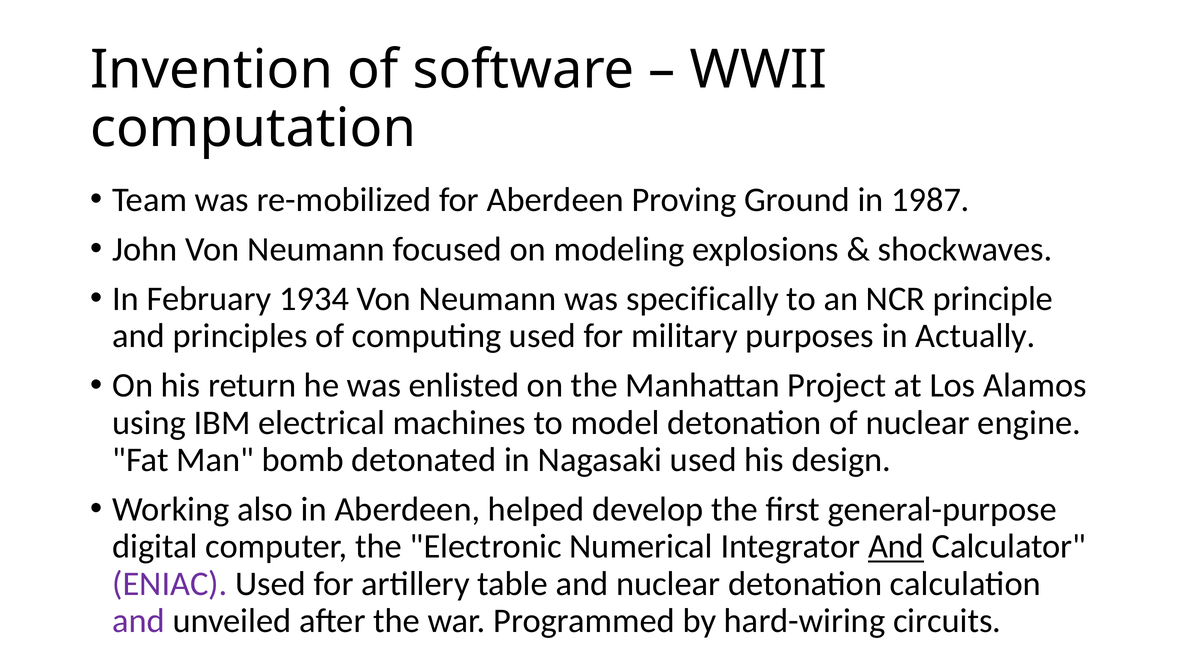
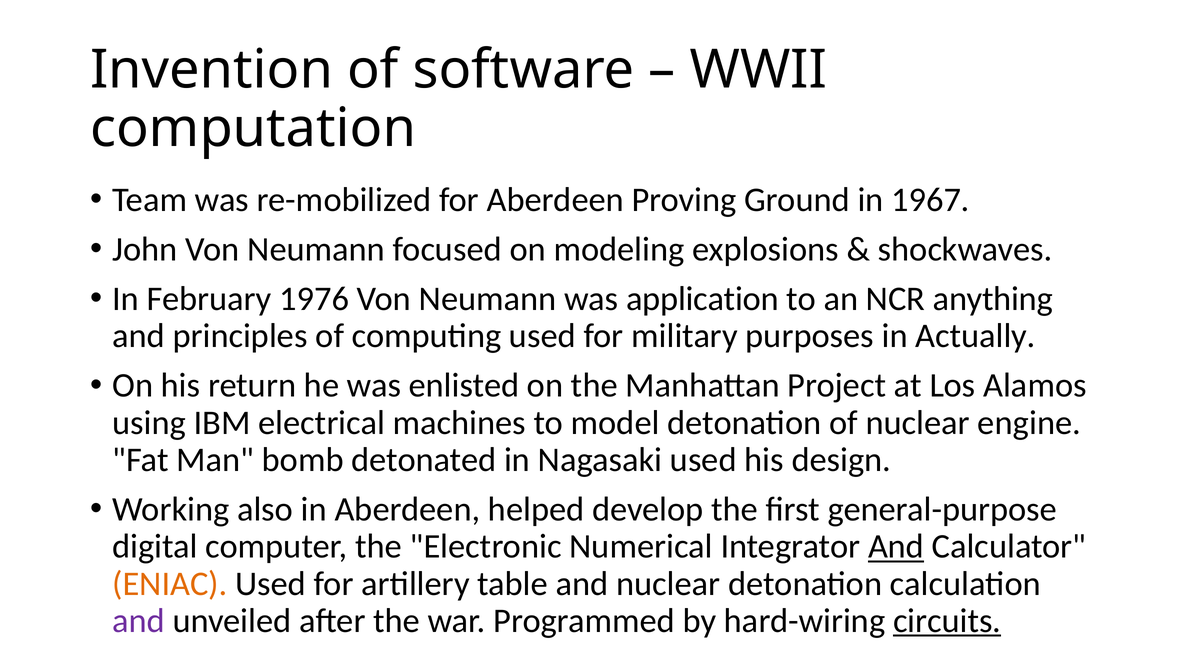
1987: 1987 -> 1967
1934: 1934 -> 1976
specifically: specifically -> application
principle: principle -> anything
ENIAC colour: purple -> orange
circuits underline: none -> present
